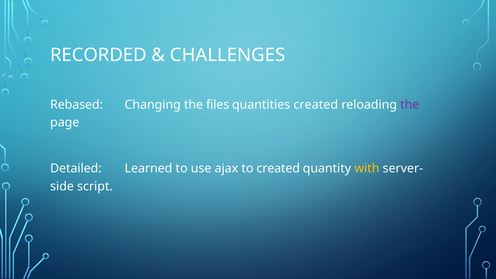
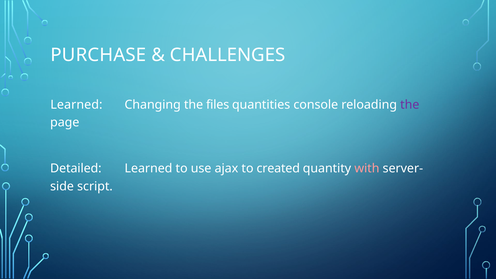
RECORDED: RECORDED -> PURCHASE
Rebased at (77, 105): Rebased -> Learned
quantities created: created -> console
with colour: yellow -> pink
